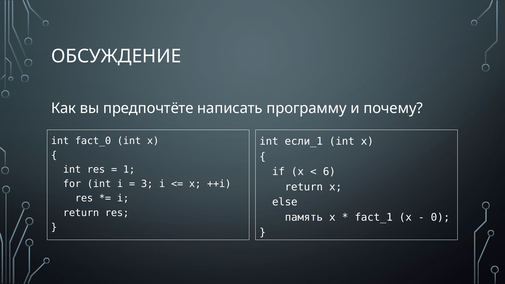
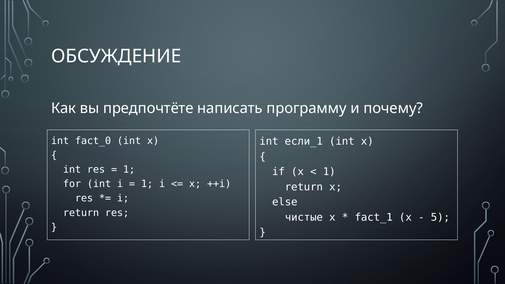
6 at (329, 172): 6 -> 1
3 at (147, 184): 3 -> 1
память: память -> чистые
0: 0 -> 5
